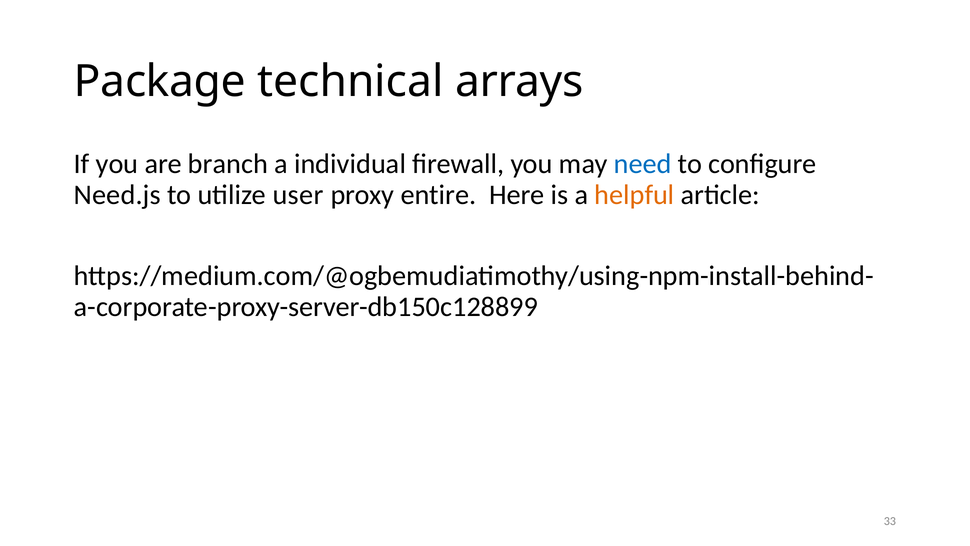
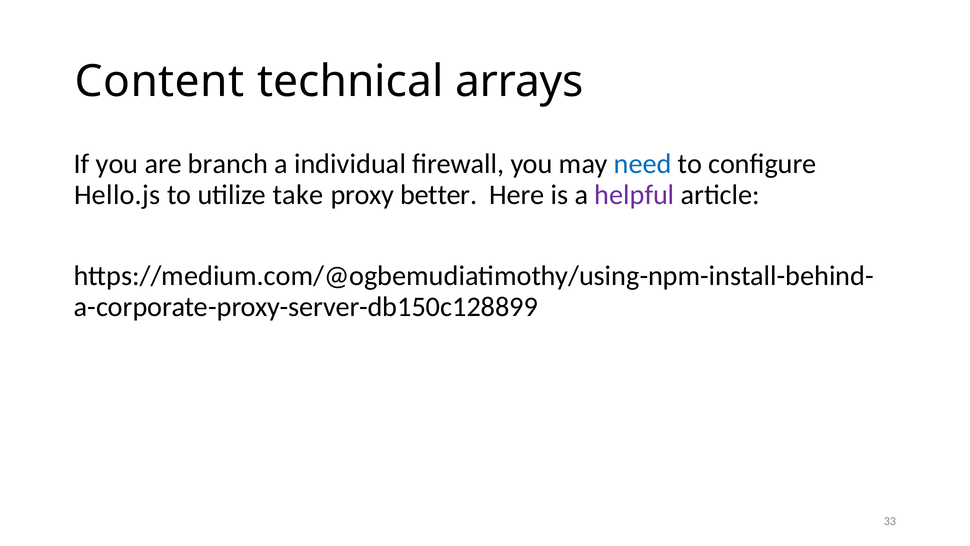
Package: Package -> Content
Need.js: Need.js -> Hello.js
user: user -> take
entire: entire -> better
helpful colour: orange -> purple
